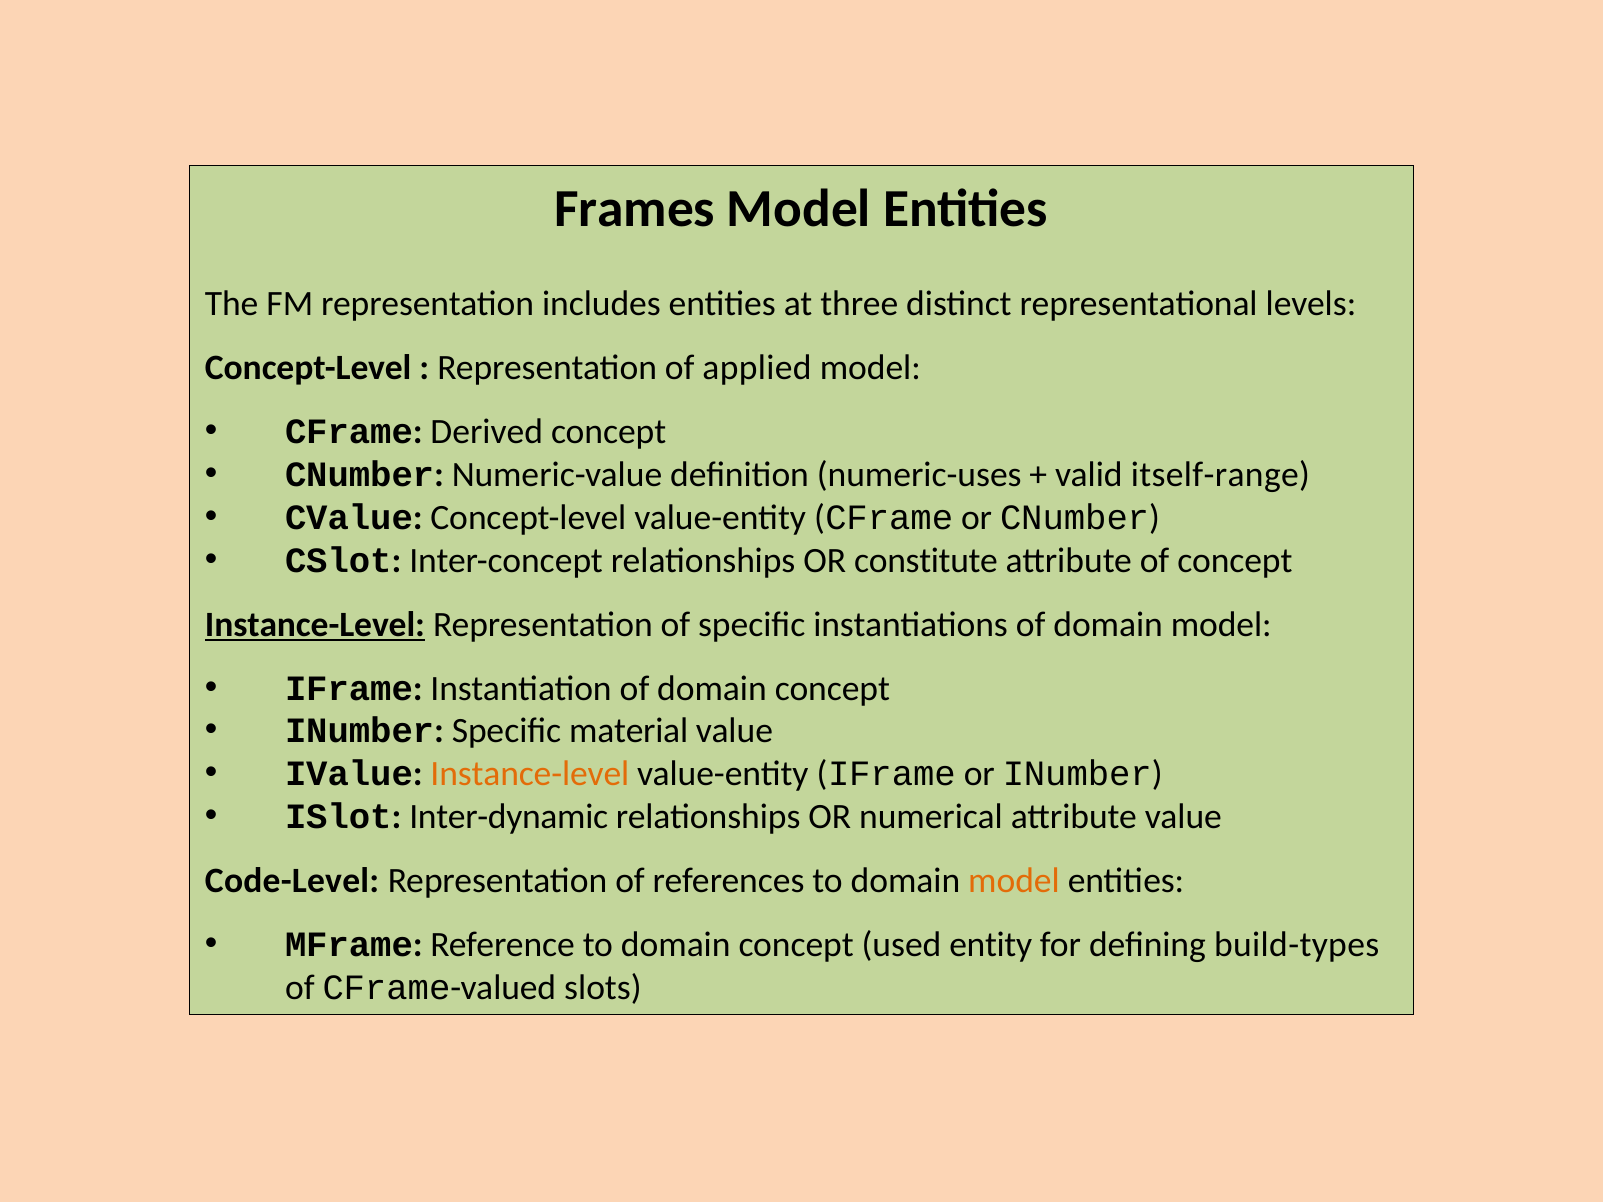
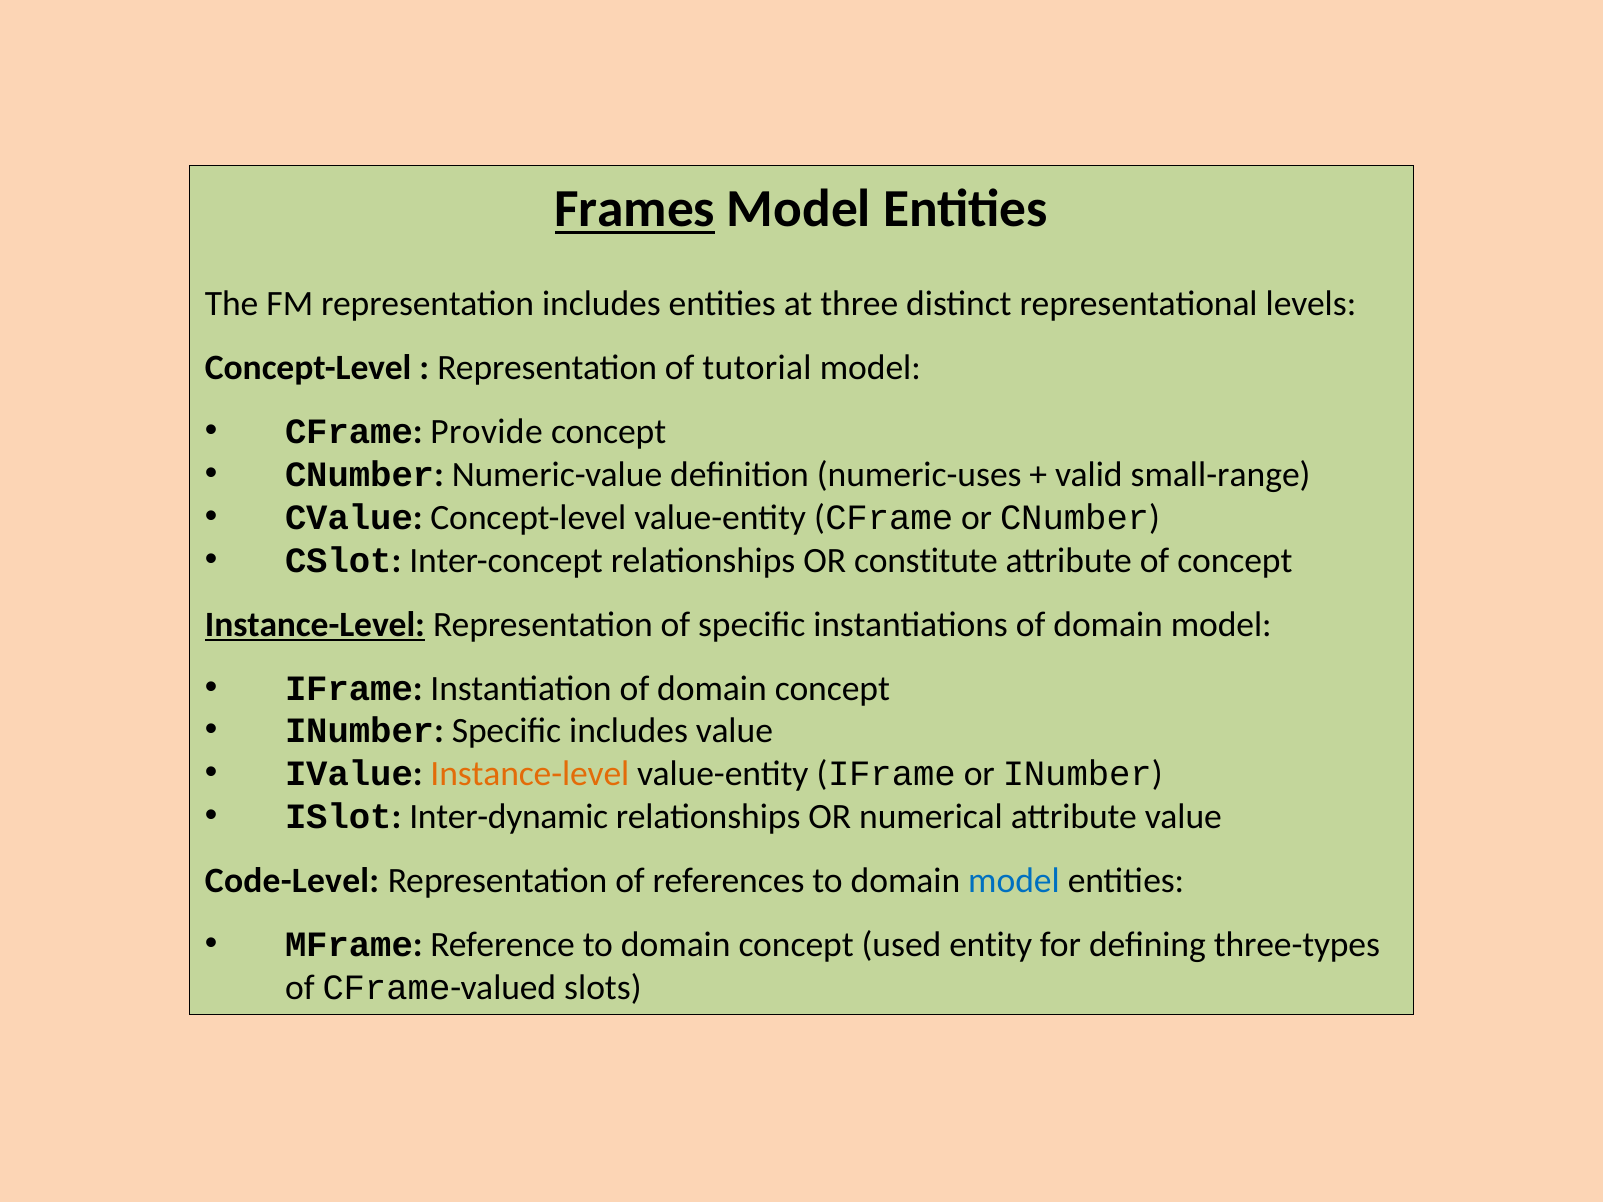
Frames underline: none -> present
applied: applied -> tutorial
Derived: Derived -> Provide
itself-range: itself-range -> small-range
Specific material: material -> includes
model at (1014, 881) colour: orange -> blue
build-types: build-types -> three-types
